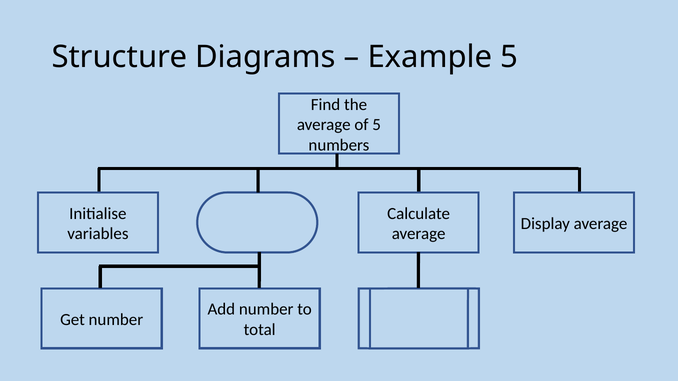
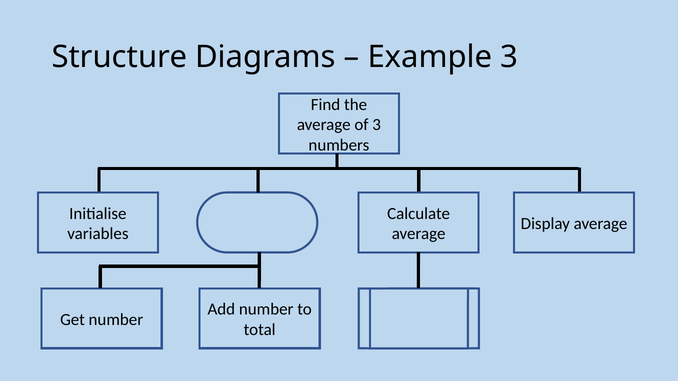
Example 5: 5 -> 3
of 5: 5 -> 3
